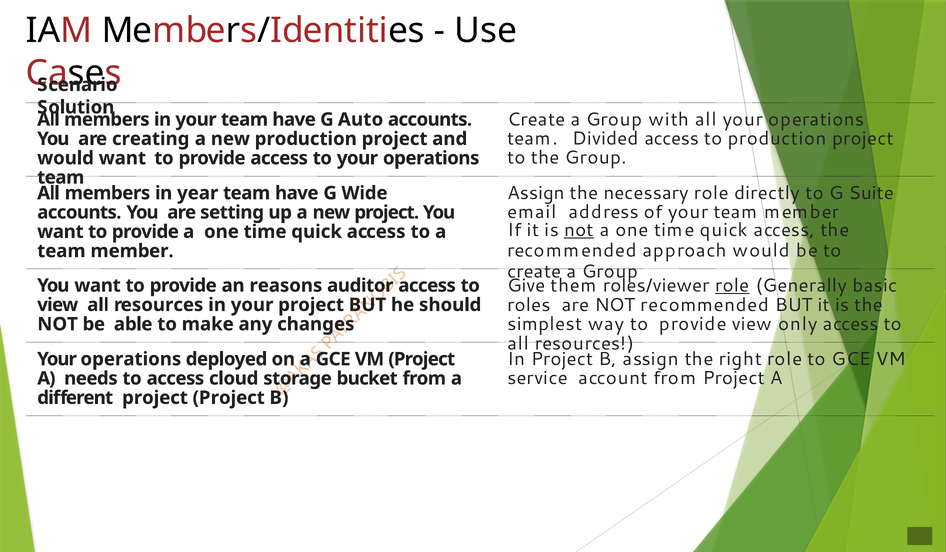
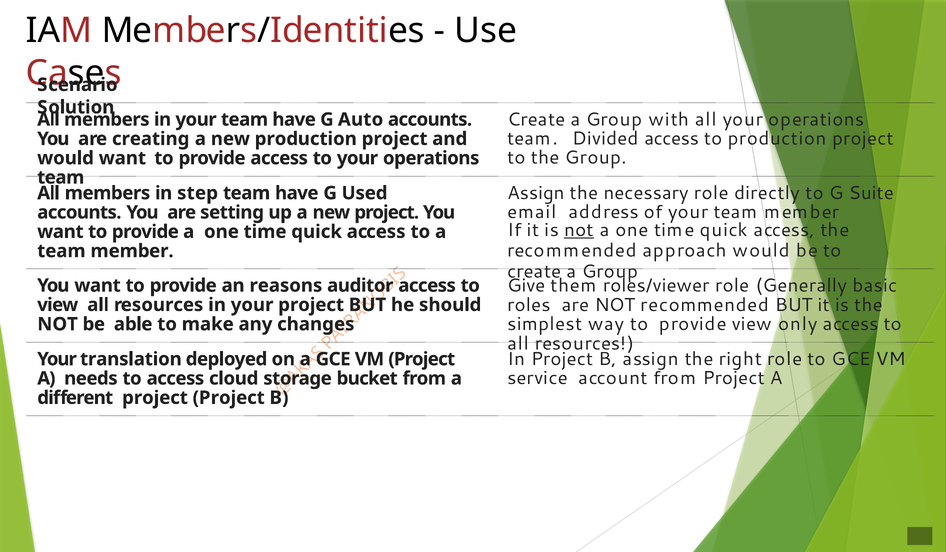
year: year -> step
Wide: Wide -> Used
role at (732, 285) underline: present -> none
operations at (131, 359): operations -> translation
